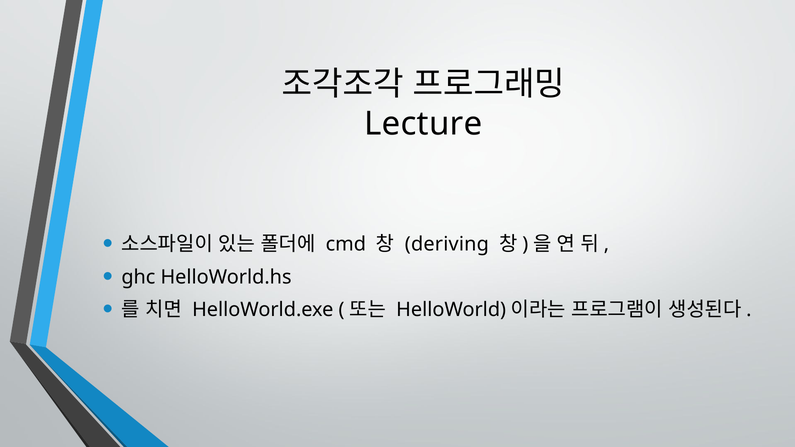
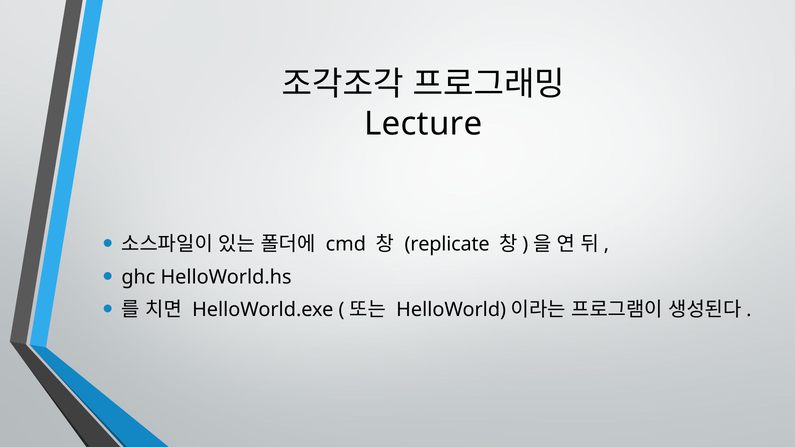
deriving: deriving -> replicate
